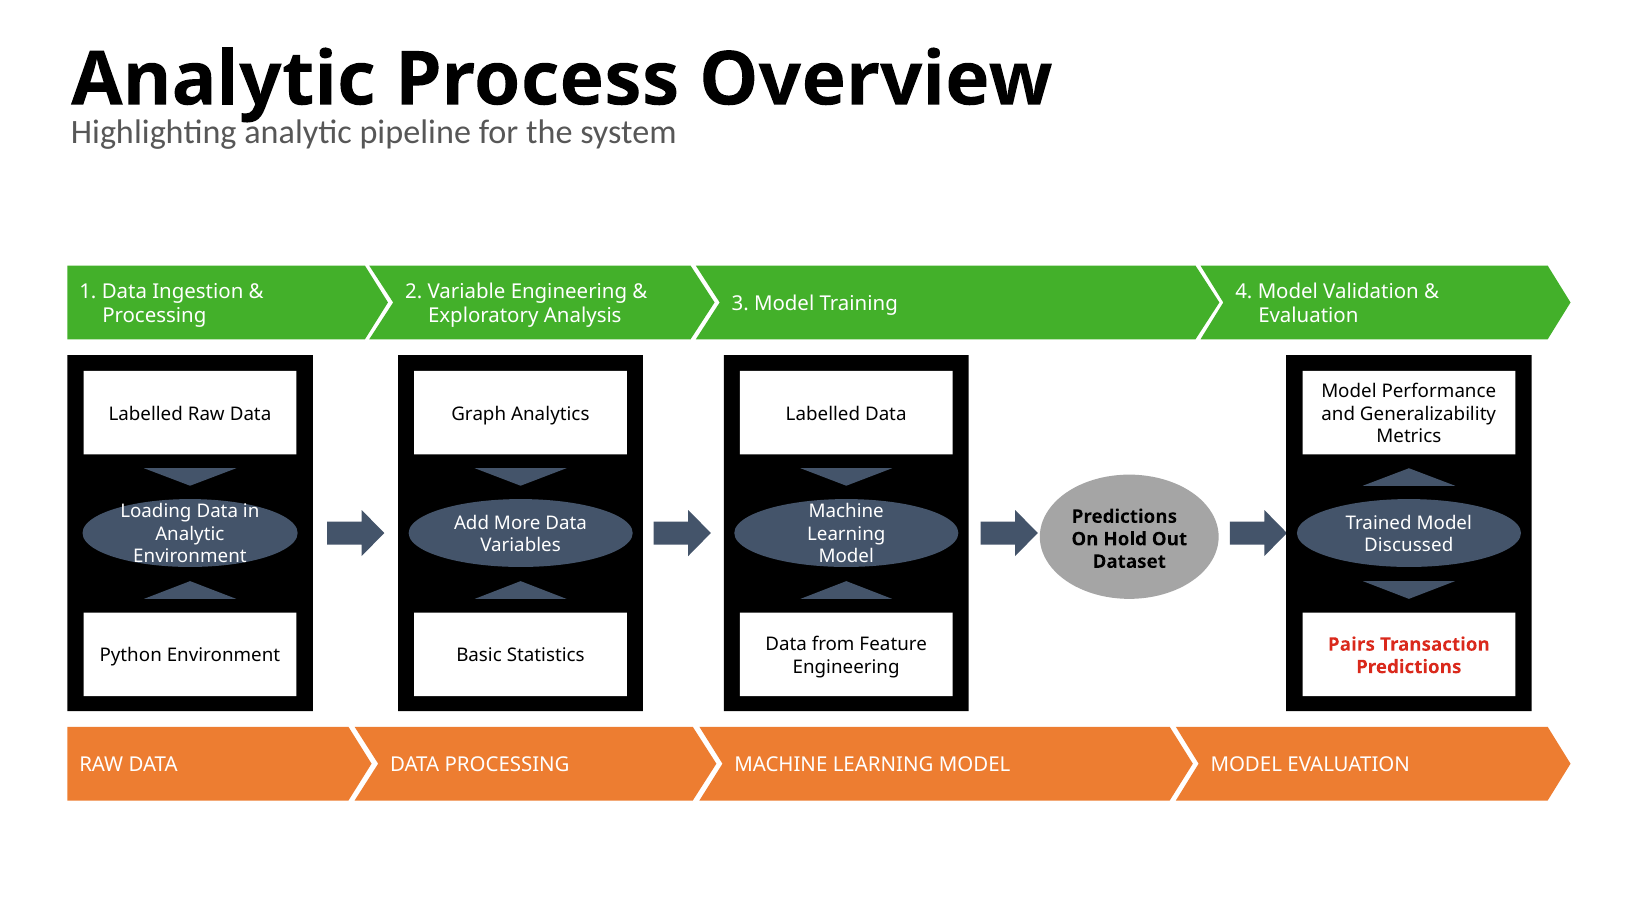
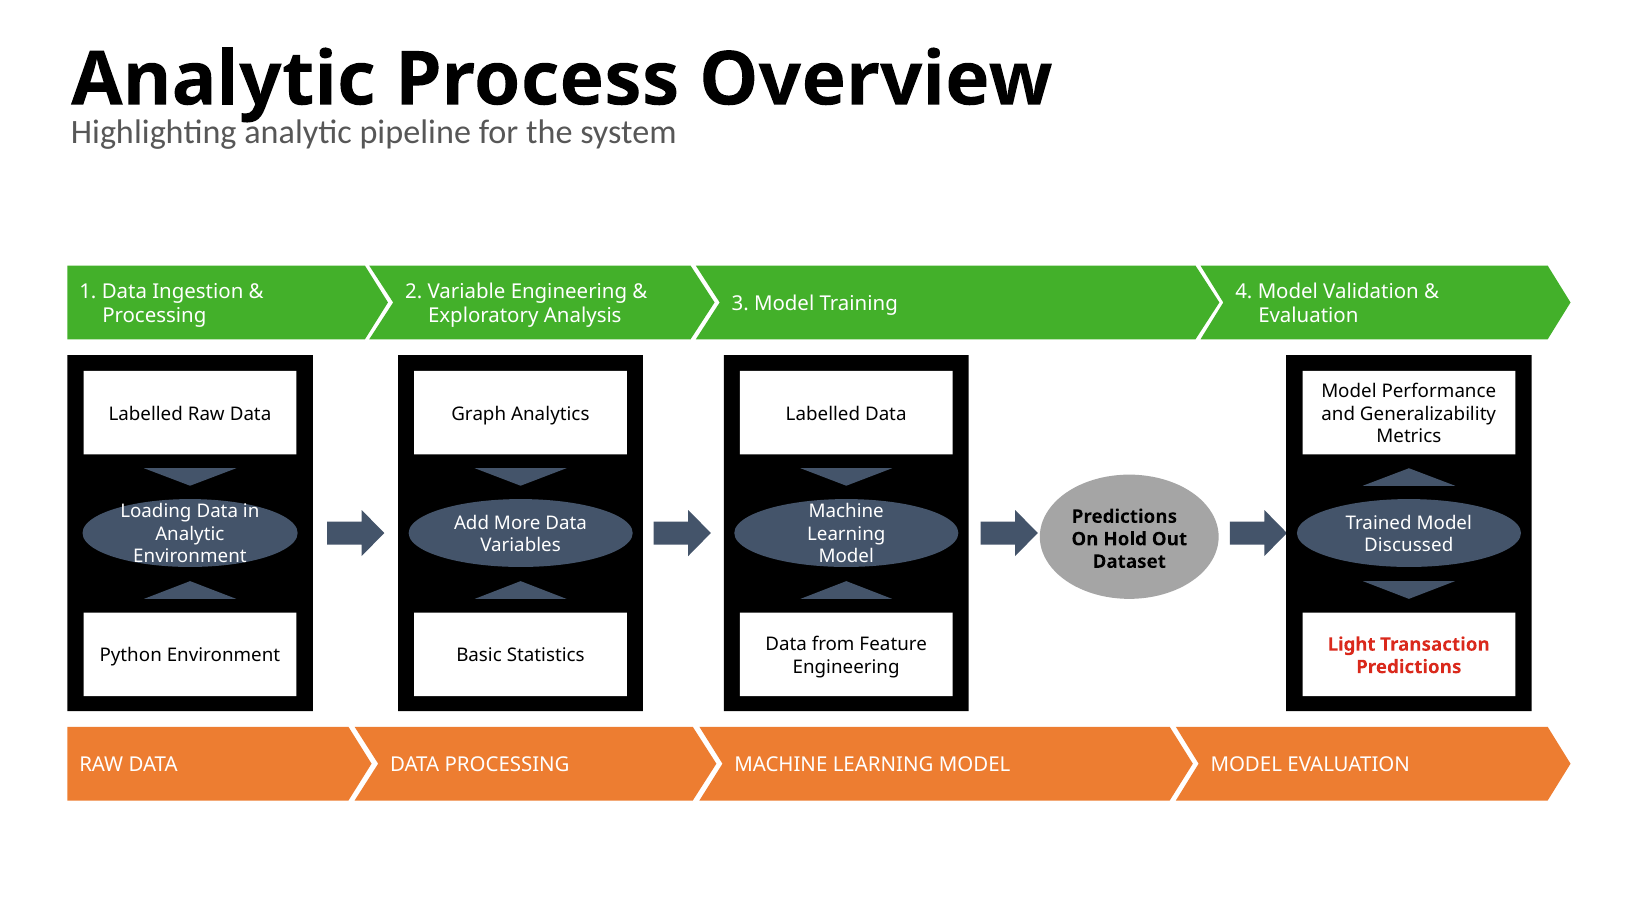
Pairs: Pairs -> Light
